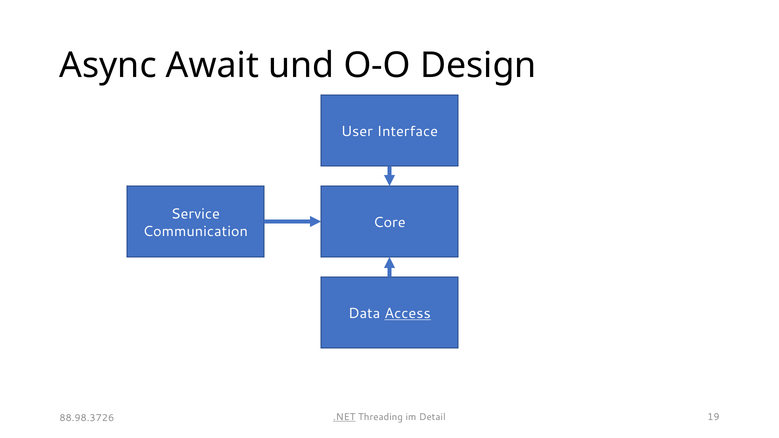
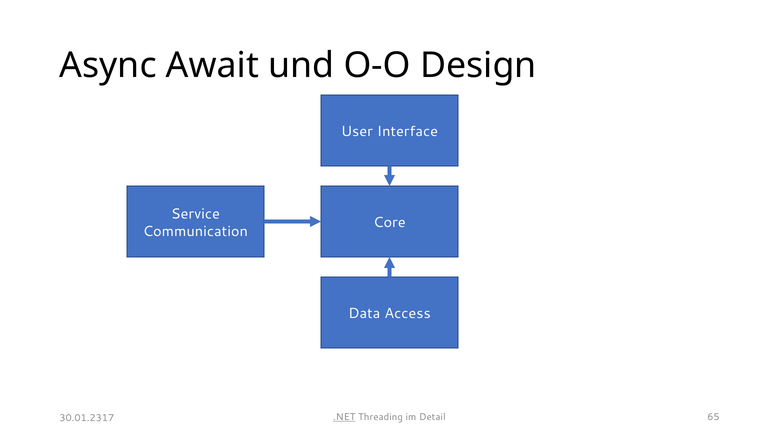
Access underline: present -> none
19: 19 -> 65
88.98.3726: 88.98.3726 -> 30.01.2317
